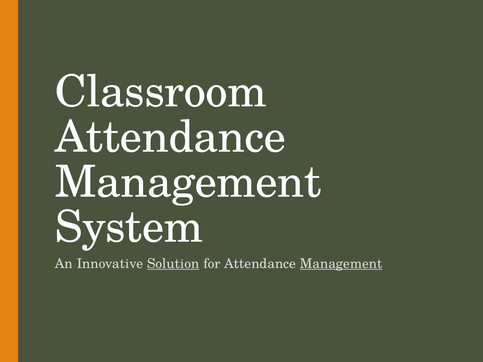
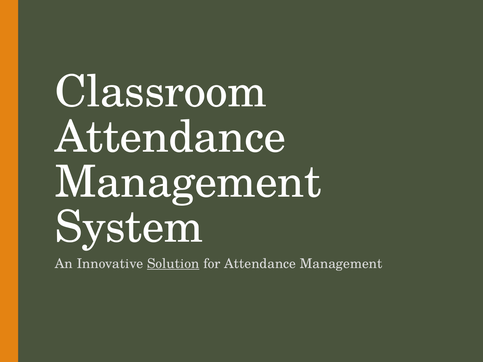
Management at (341, 264) underline: present -> none
